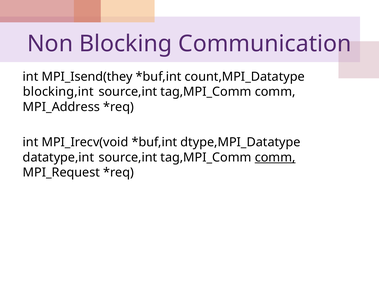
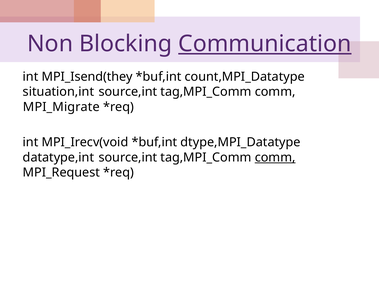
Communication underline: none -> present
blocking,int: blocking,int -> situation,int
MPI_Address: MPI_Address -> MPI_Migrate
